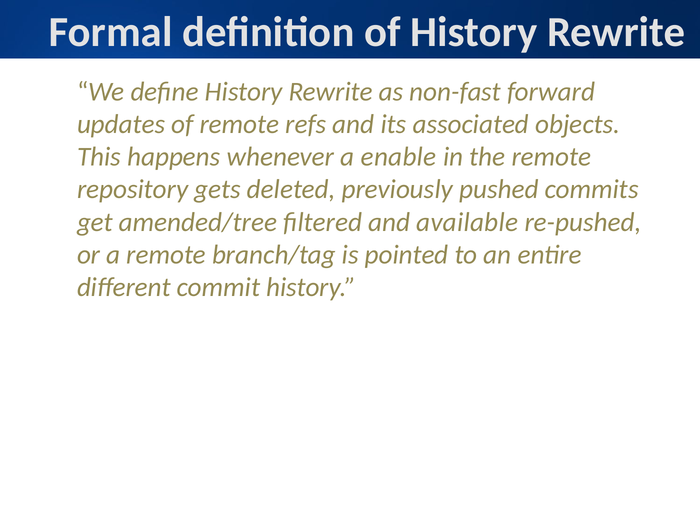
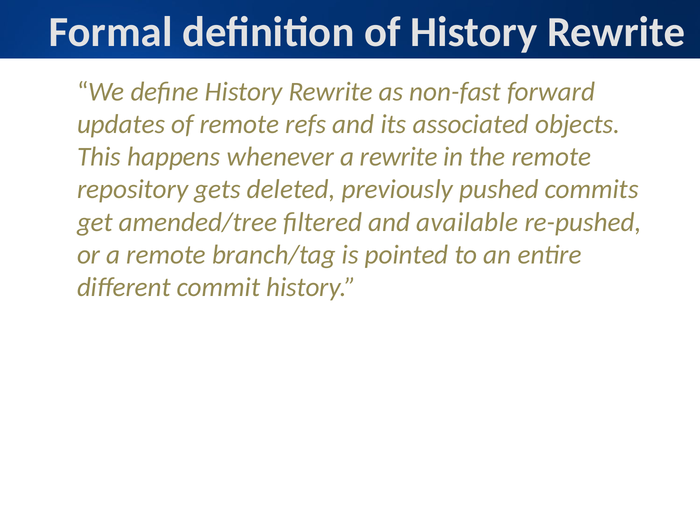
a enable: enable -> rewrite
